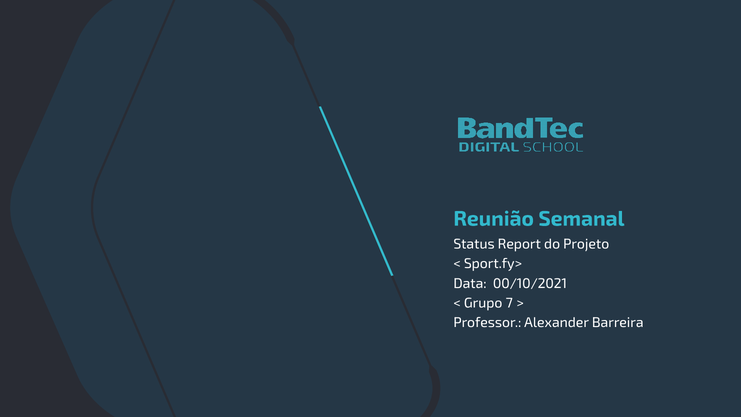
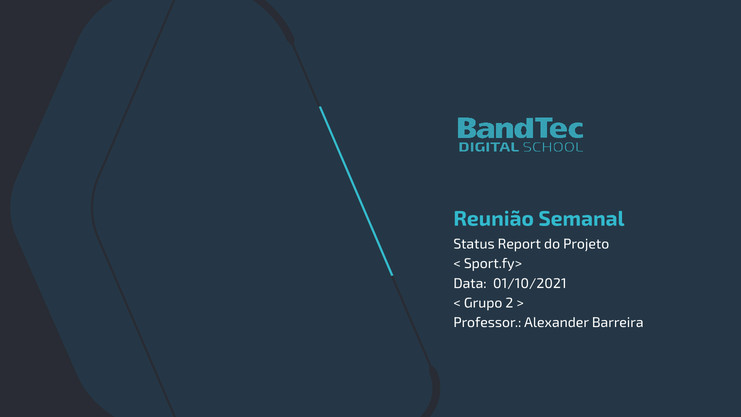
00/10/2021: 00/10/2021 -> 01/10/2021
7: 7 -> 2
